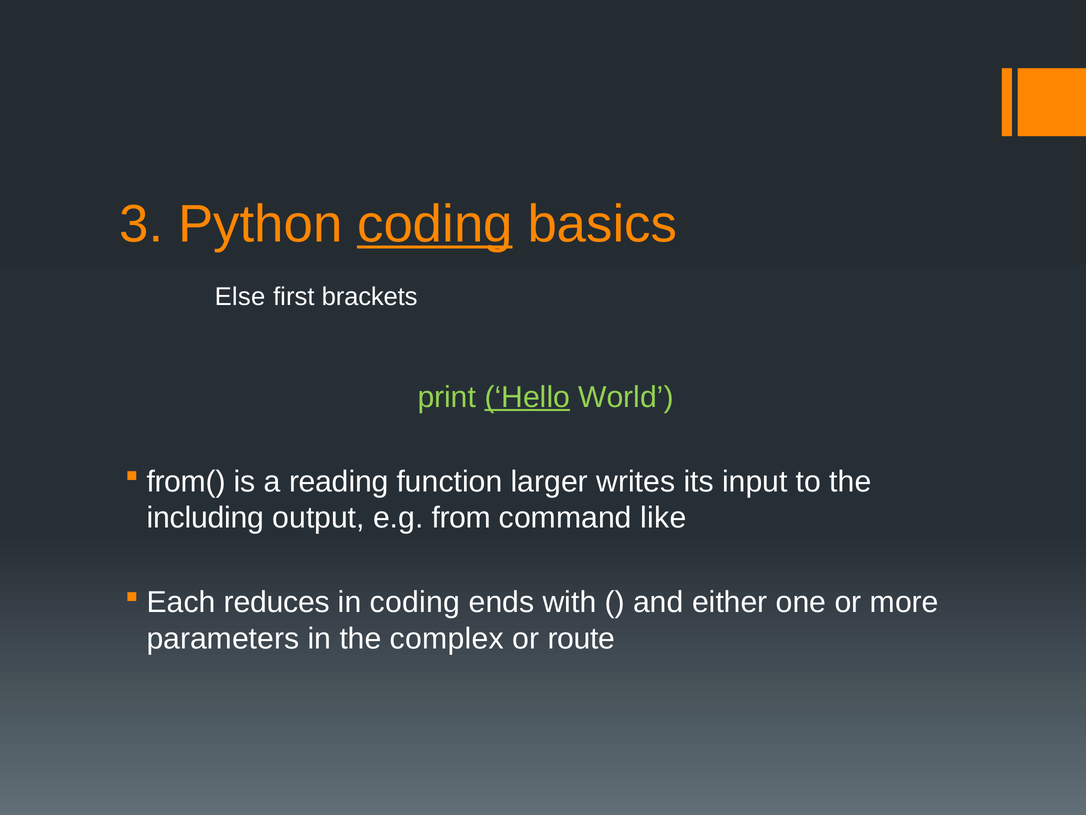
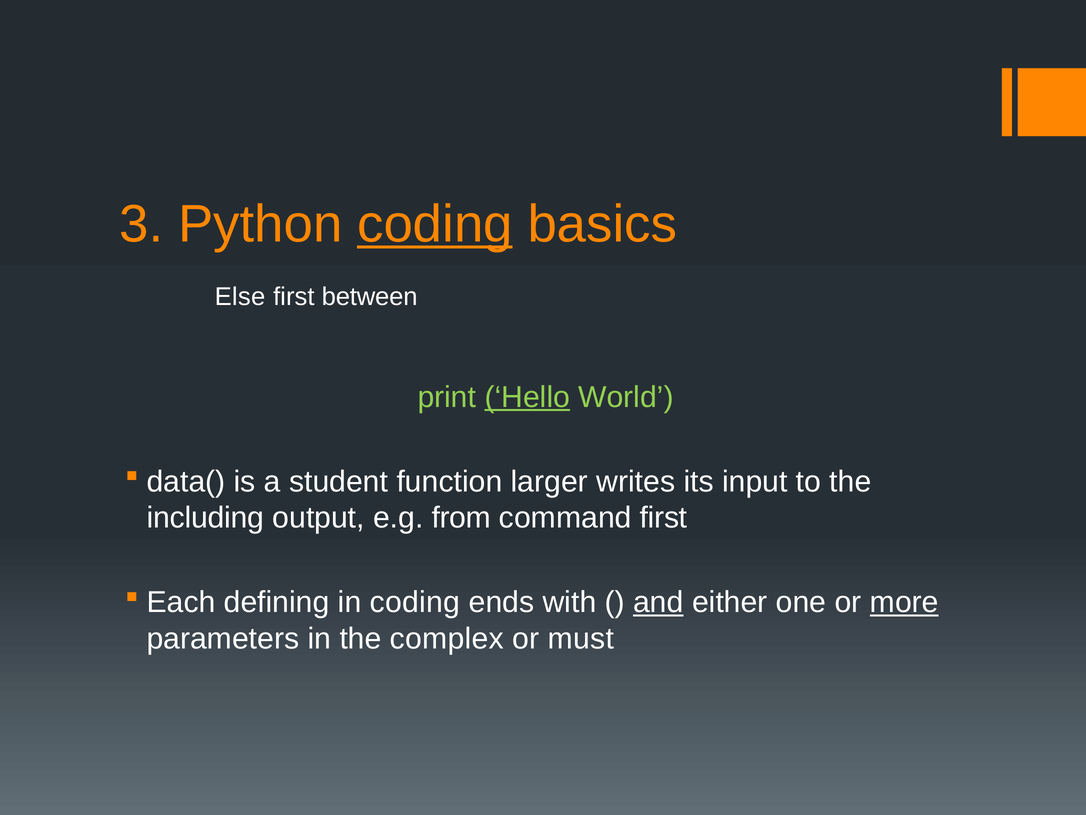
brackets: brackets -> between
from(: from( -> data(
reading: reading -> student
command like: like -> first
reduces: reduces -> defining
and underline: none -> present
more underline: none -> present
route: route -> must
